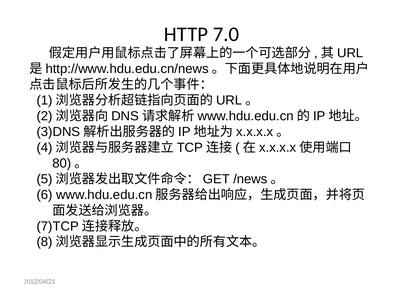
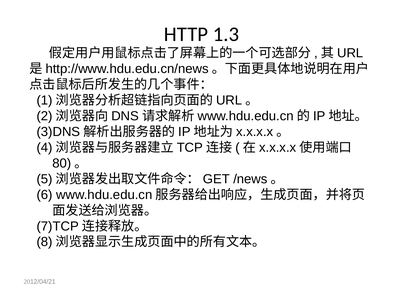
7.0: 7.0 -> 1.3
